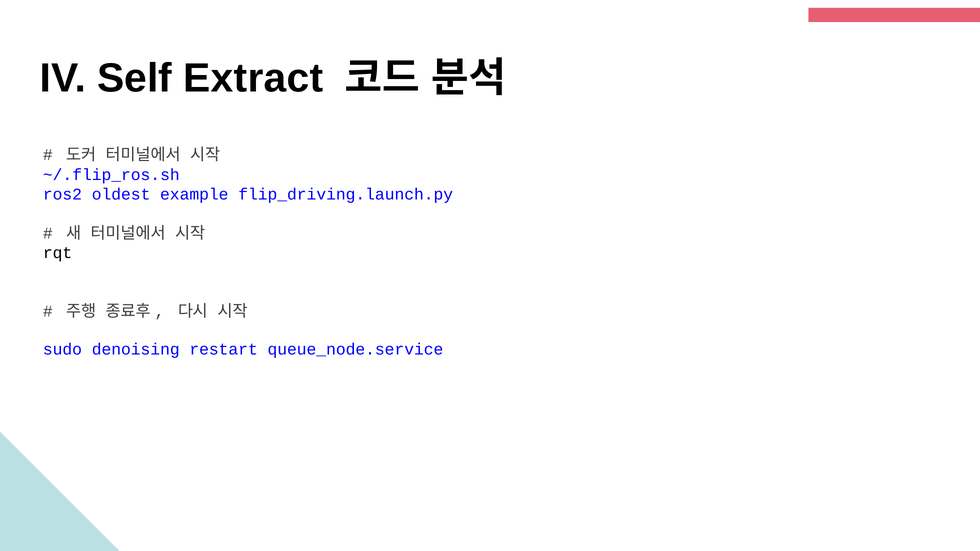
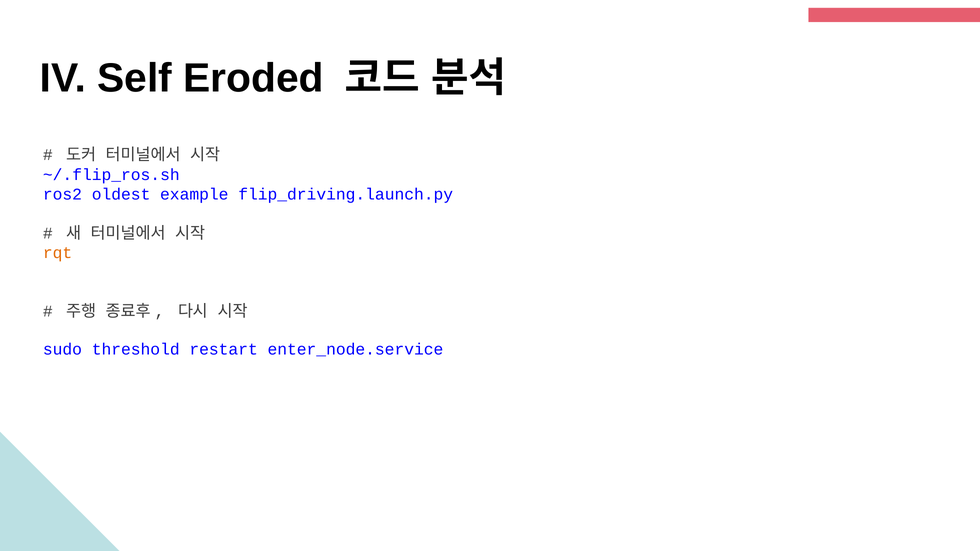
Extract: Extract -> Eroded
rqt colour: black -> orange
denoising: denoising -> threshold
queue_node.service: queue_node.service -> enter_node.service
